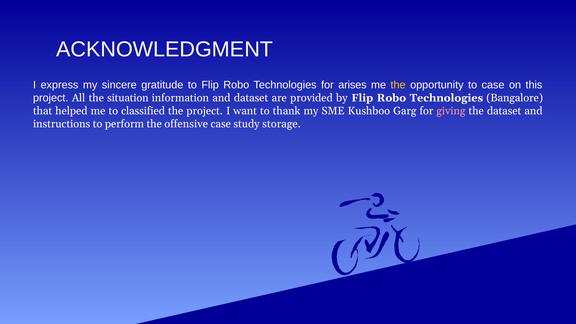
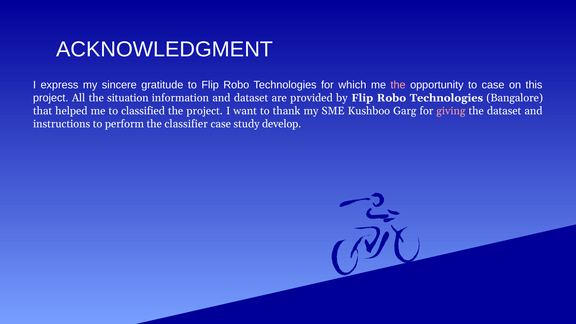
arises: arises -> which
the at (398, 85) colour: yellow -> pink
offensive: offensive -> classifier
storage: storage -> develop
